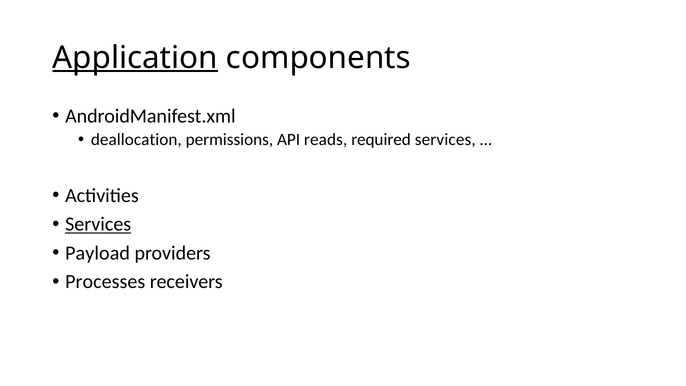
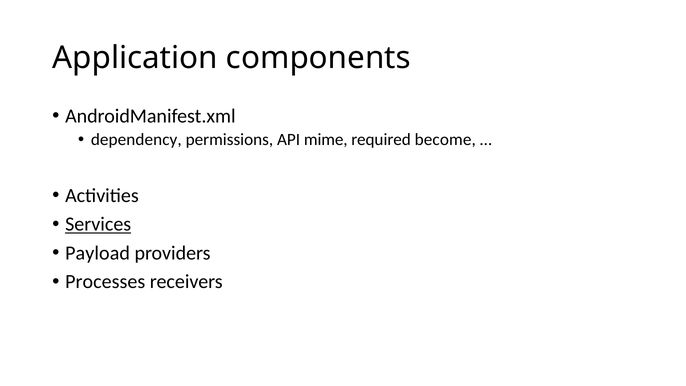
Application underline: present -> none
deallocation: deallocation -> dependency
reads: reads -> mime
required services: services -> become
